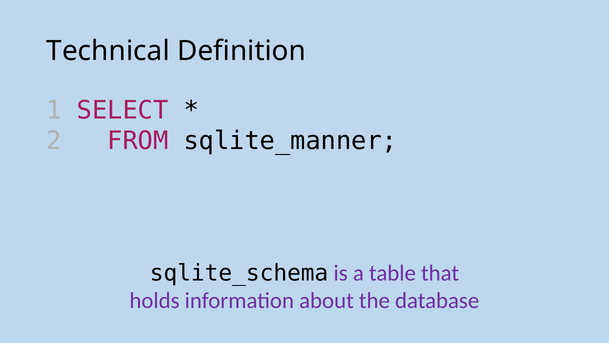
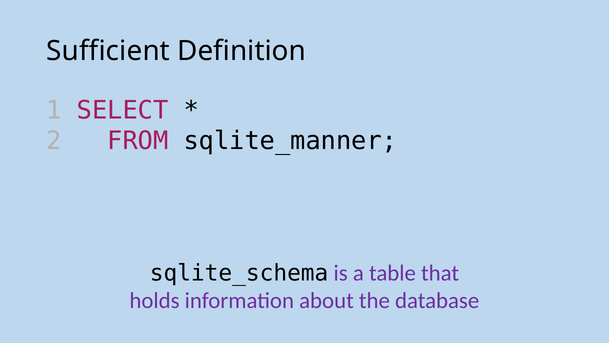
Technical: Technical -> Sufficient
